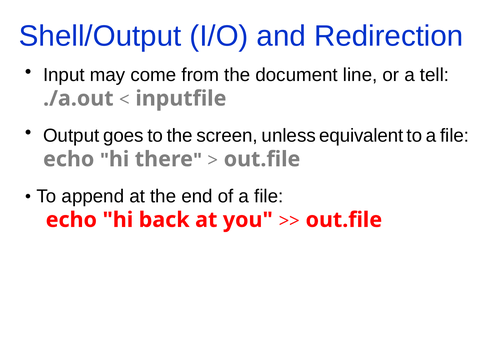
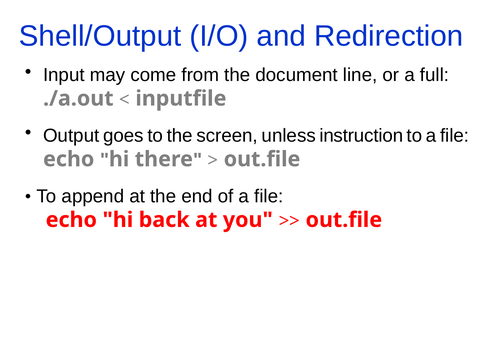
tell: tell -> full
equivalent: equivalent -> instruction
